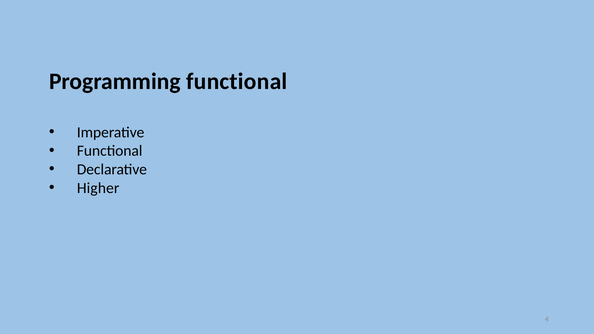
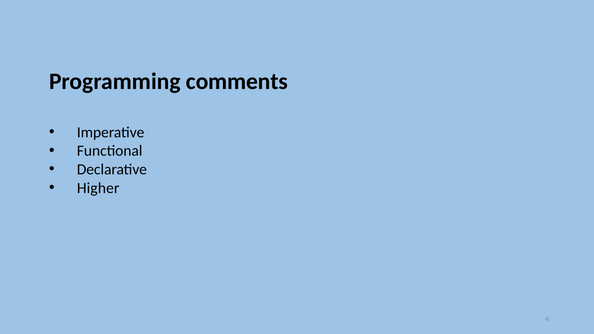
Programming functional: functional -> comments
